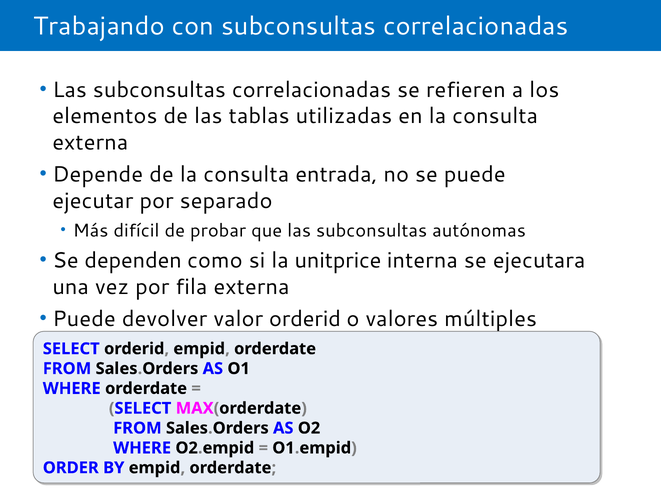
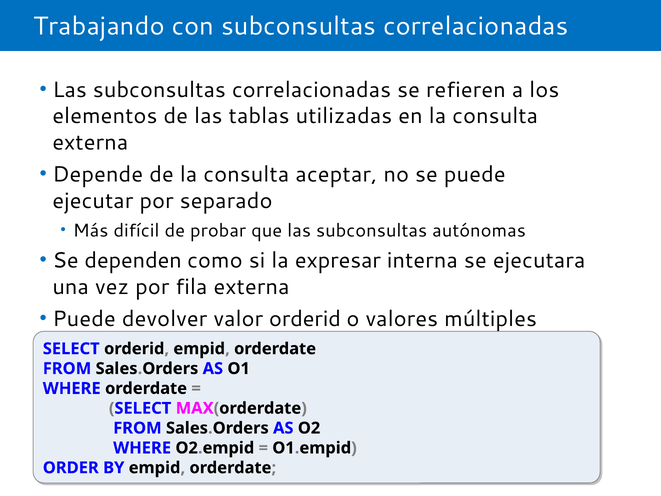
entrada: entrada -> aceptar
unitprice: unitprice -> expresar
